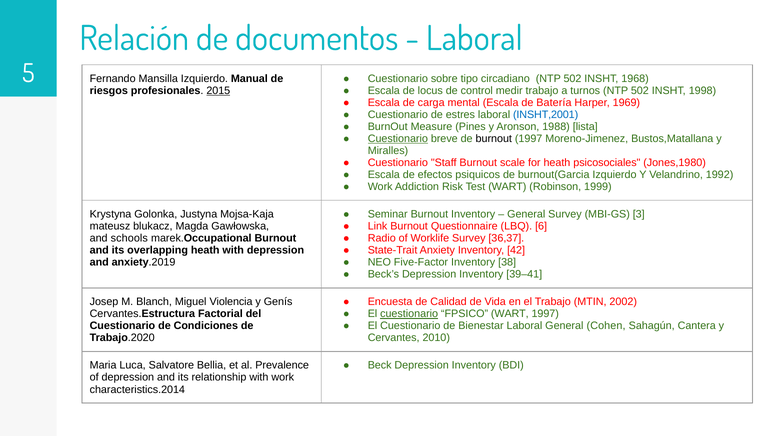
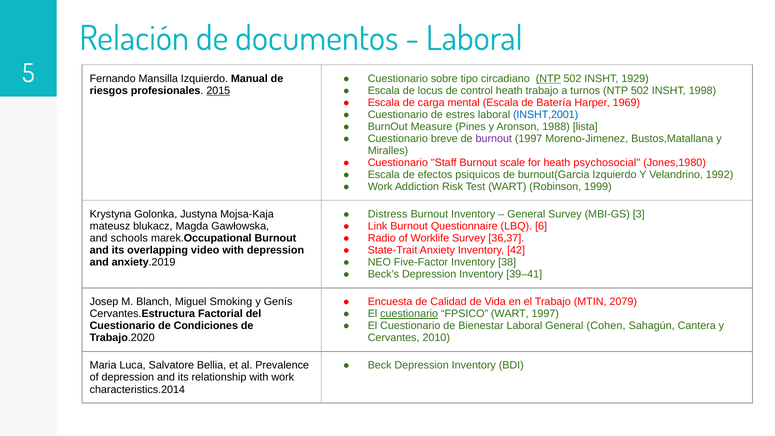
NTP at (548, 79) underline: none -> present
1968: 1968 -> 1929
control medir: medir -> heath
Cuestionario at (398, 139) underline: present -> none
burnout at (494, 139) colour: black -> purple
psicosociales: psicosociales -> psychosocial
Seminar: Seminar -> Distress
overlapping heath: heath -> video
Violencia: Violencia -> Smoking
2002: 2002 -> 2079
